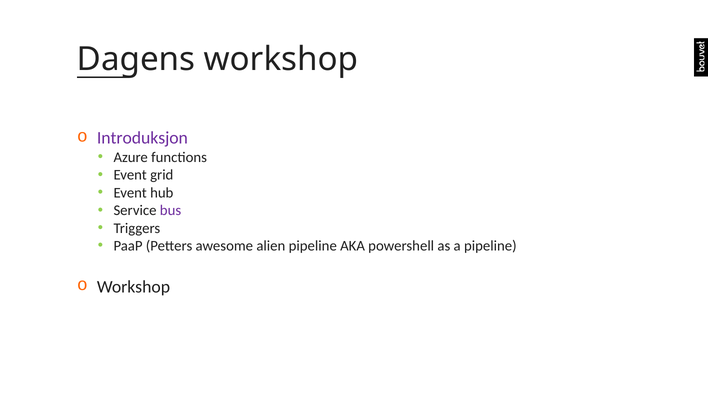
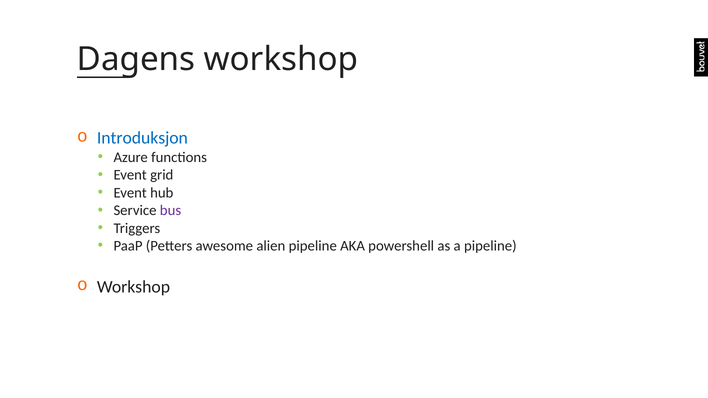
Introduksjon colour: purple -> blue
